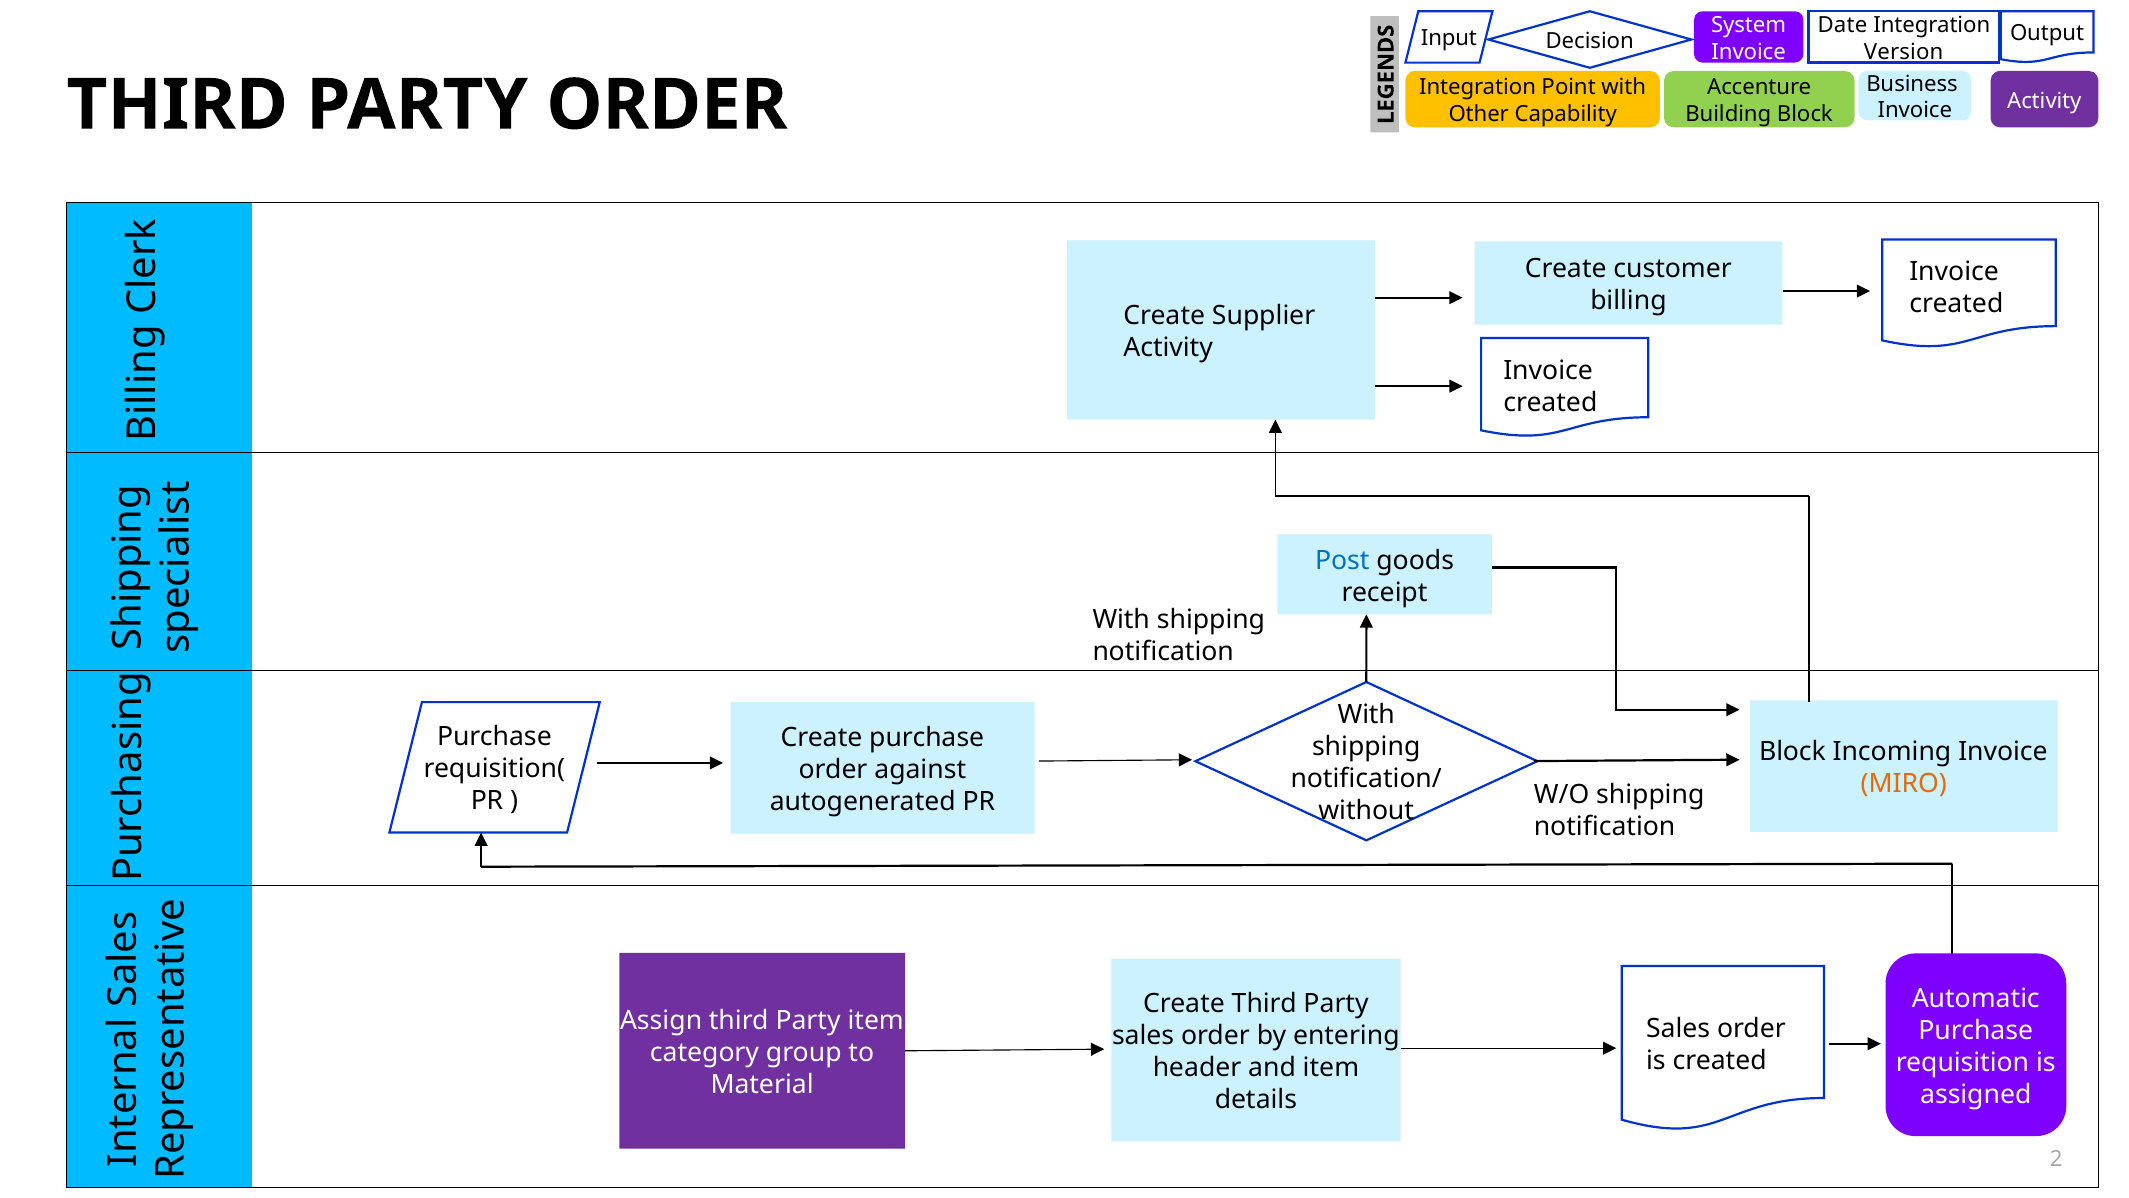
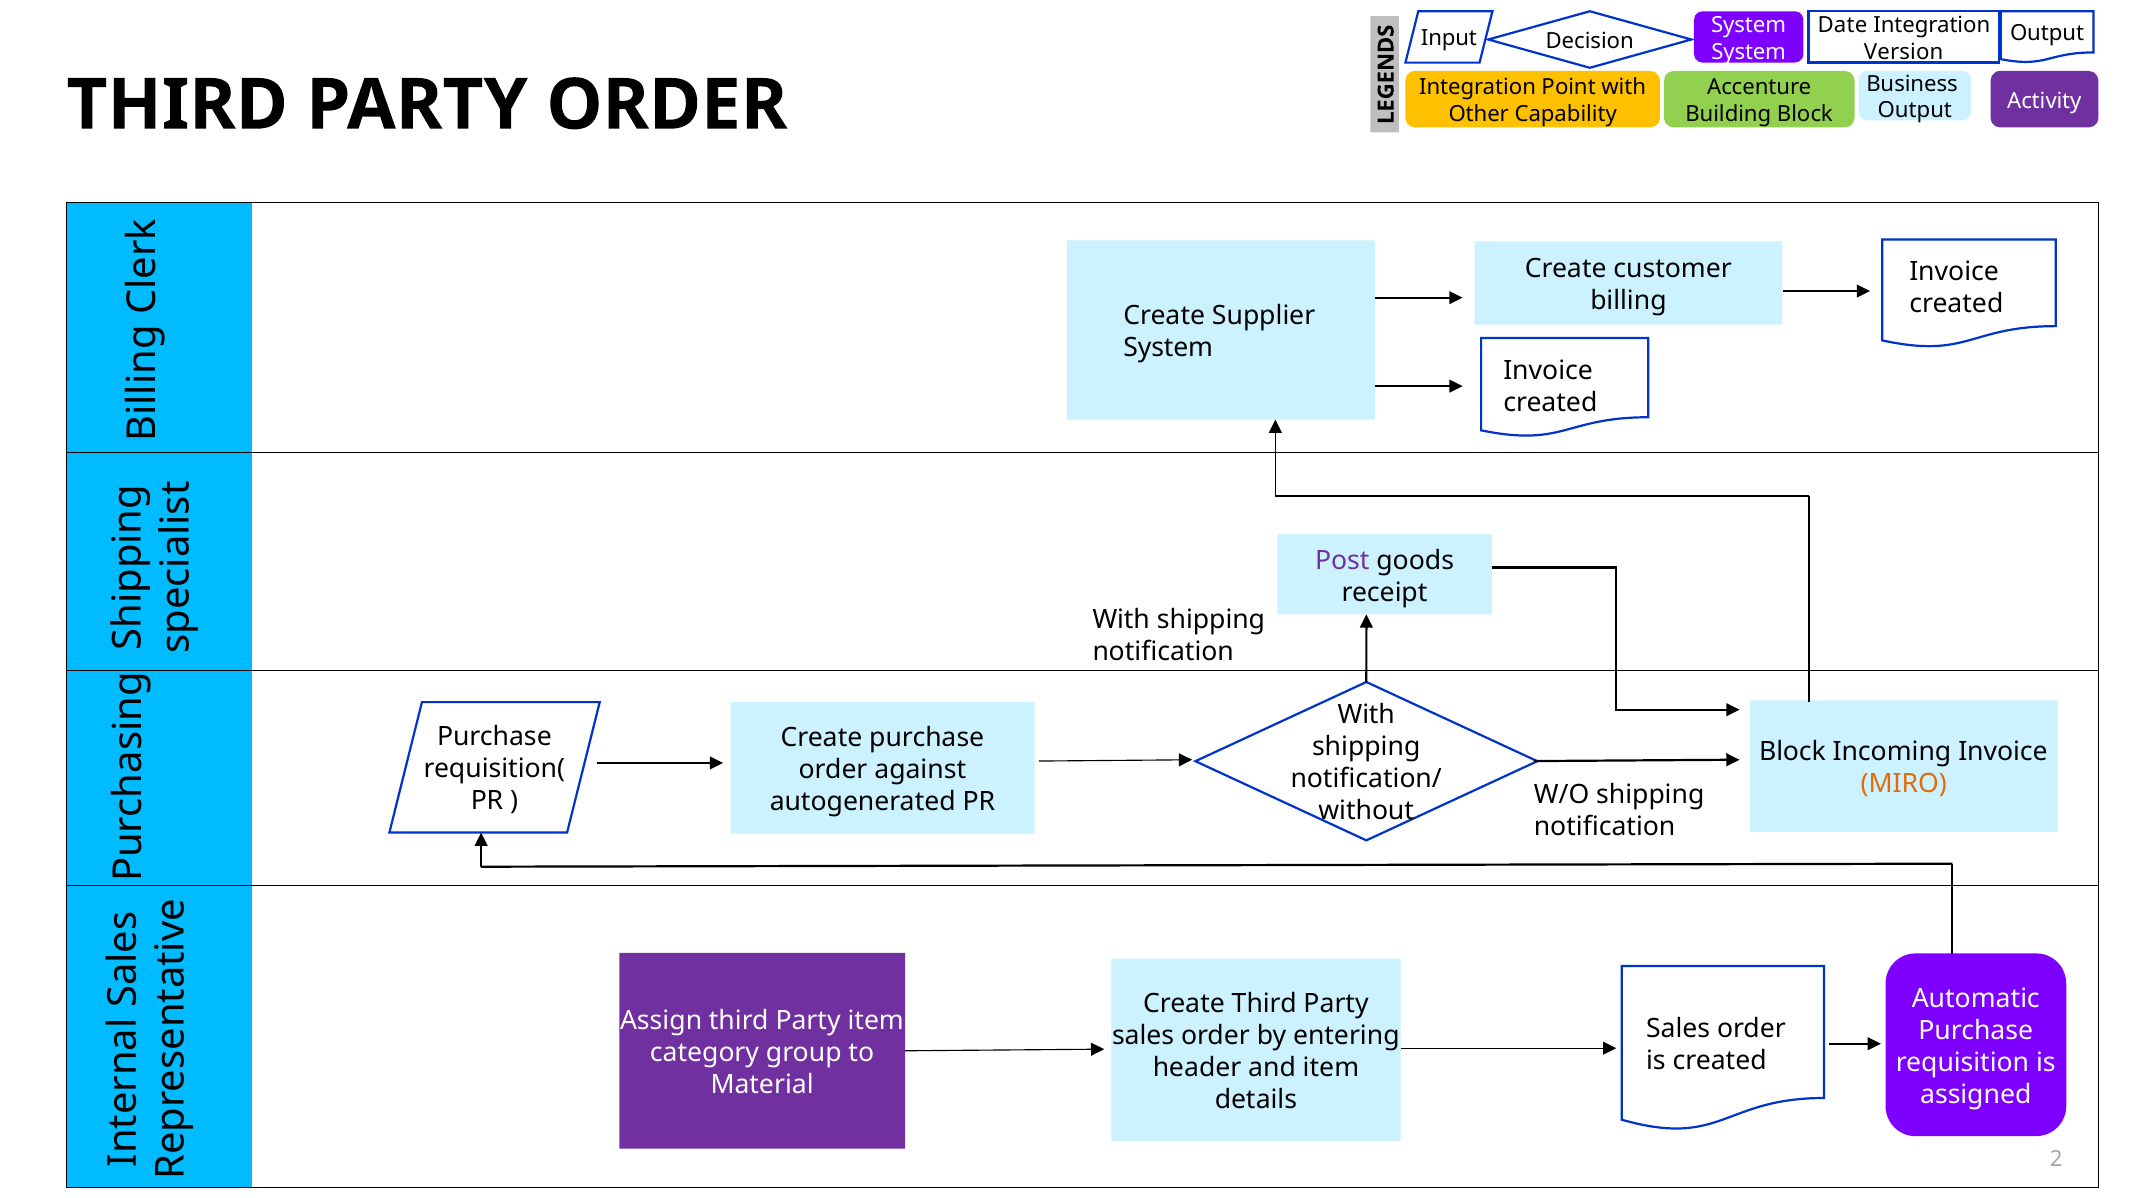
Invoice at (1749, 52): Invoice -> System
Invoice at (1915, 110): Invoice -> Output
Activity at (1168, 347): Activity -> System
Post colour: blue -> purple
